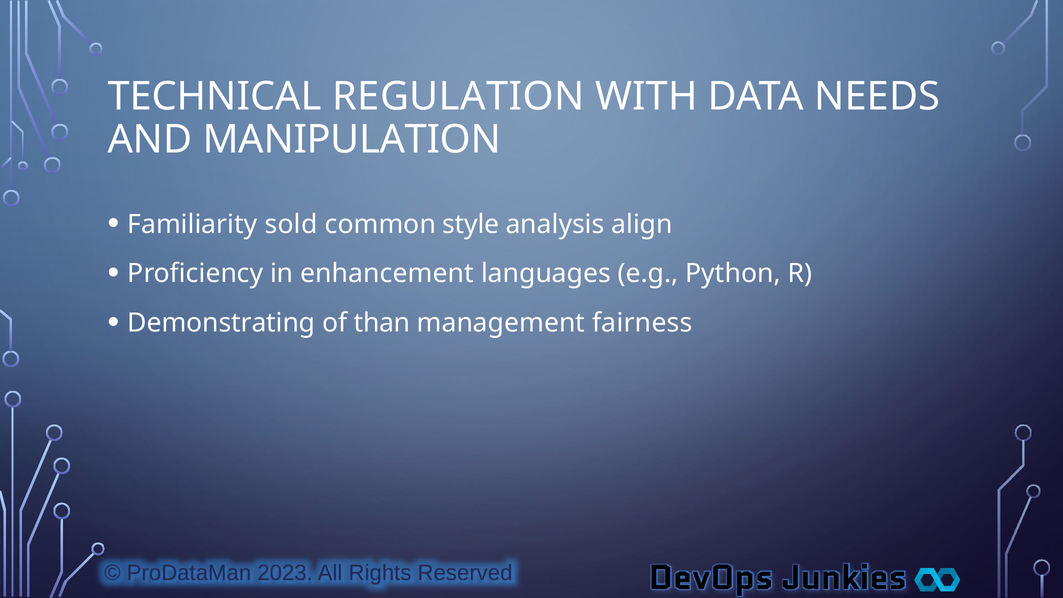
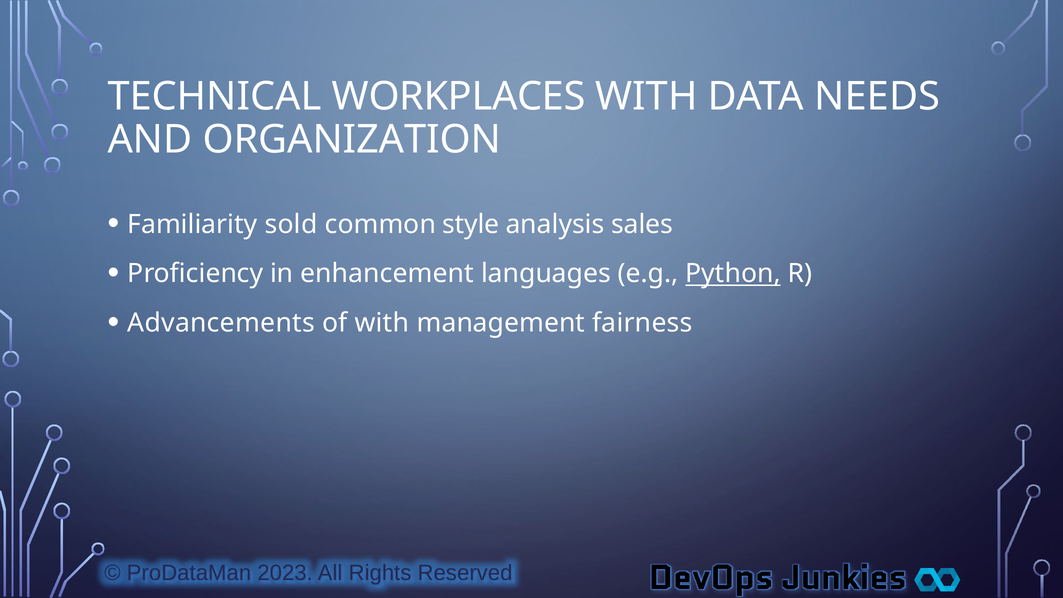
REGULATION: REGULATION -> WORKPLACES
MANIPULATION: MANIPULATION -> ORGANIZATION
align: align -> sales
Python underline: none -> present
Demonstrating: Demonstrating -> Advancements
of than: than -> with
